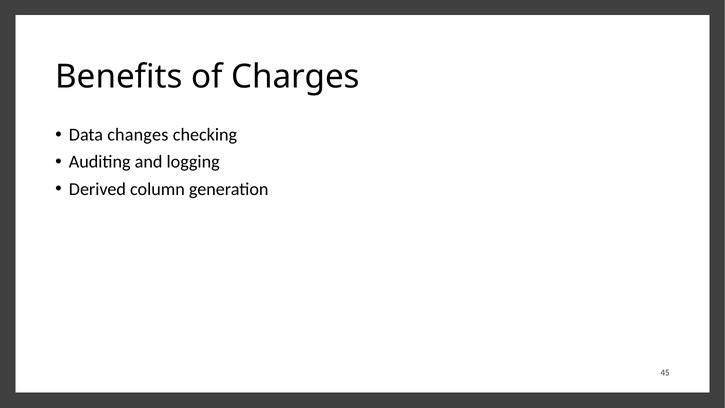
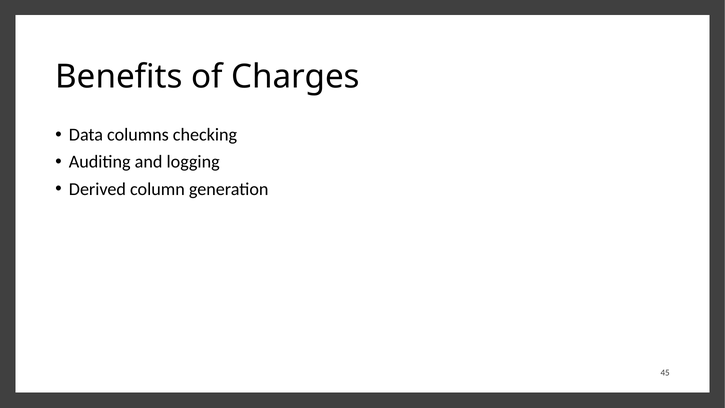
changes: changes -> columns
